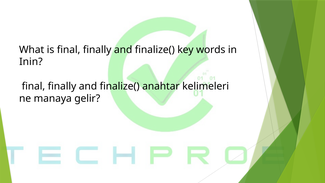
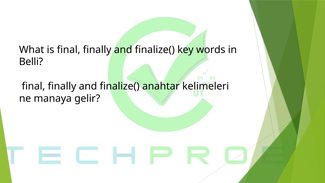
Inin: Inin -> Belli
